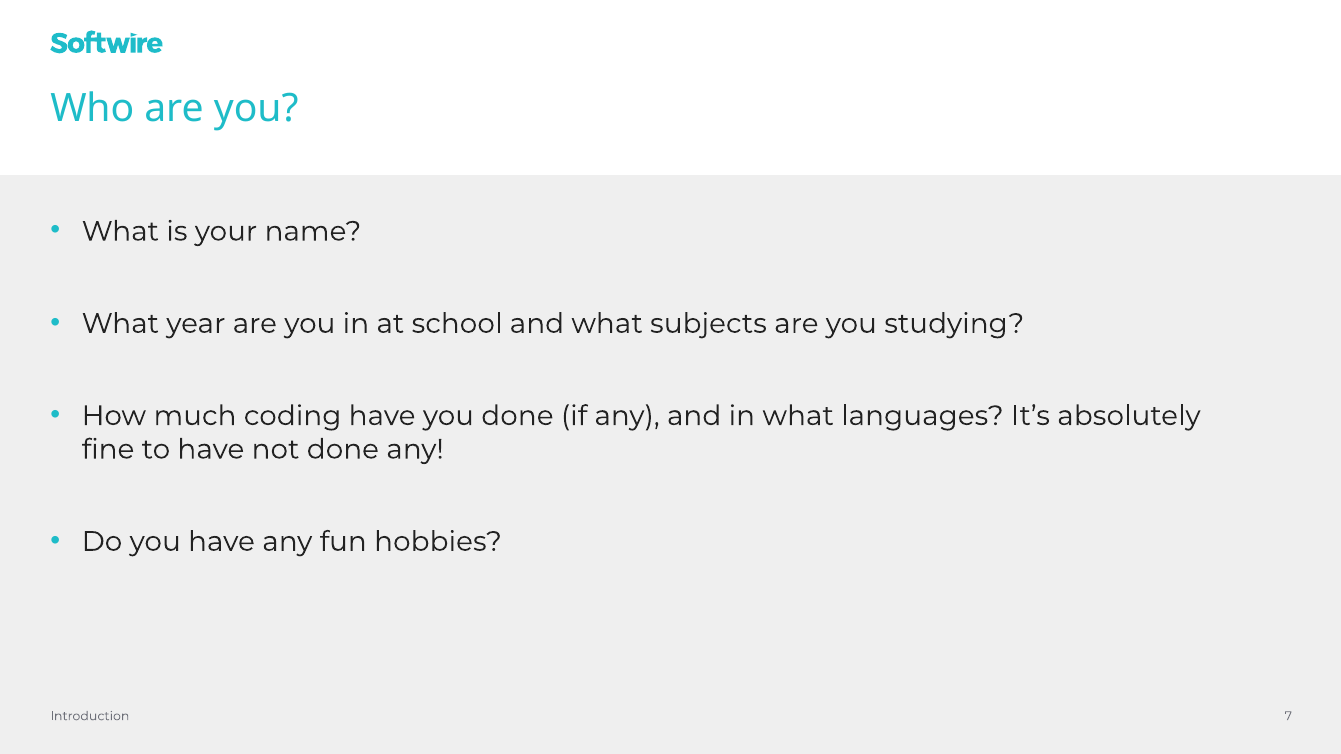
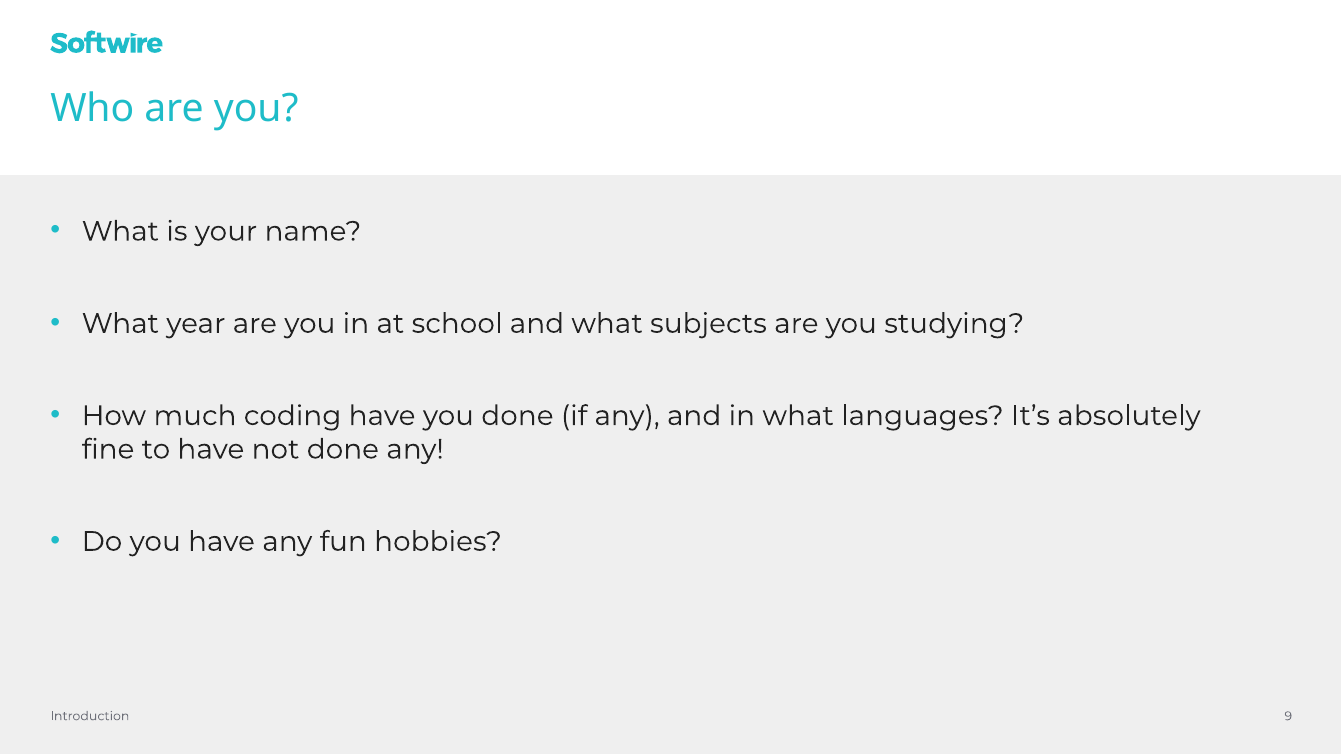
7: 7 -> 9
